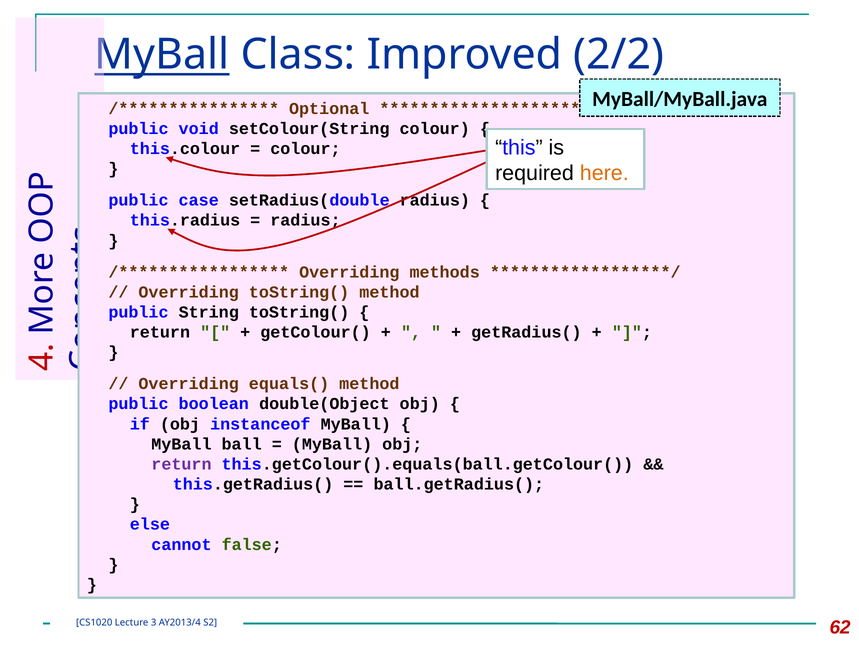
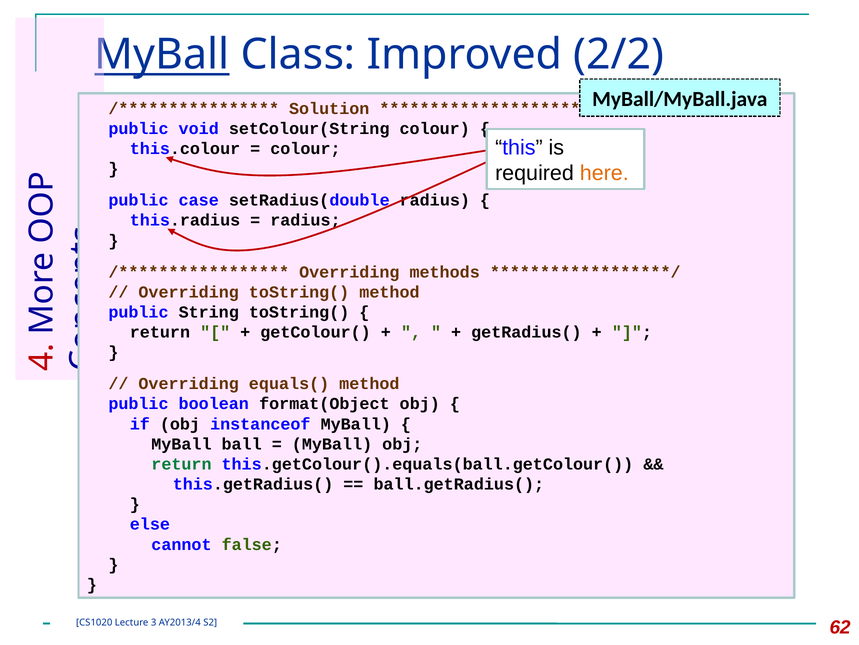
Optional: Optional -> Solution
double(Object: double(Object -> format(Object
return at (181, 464) colour: purple -> green
